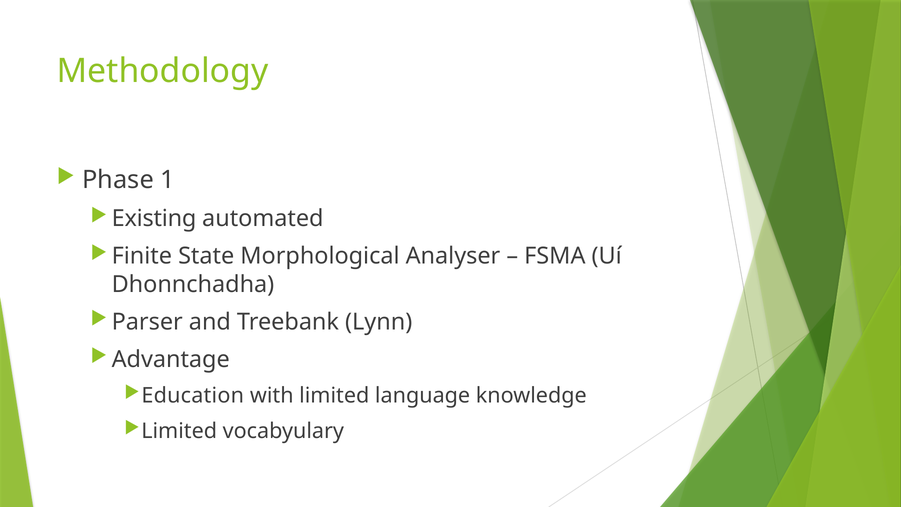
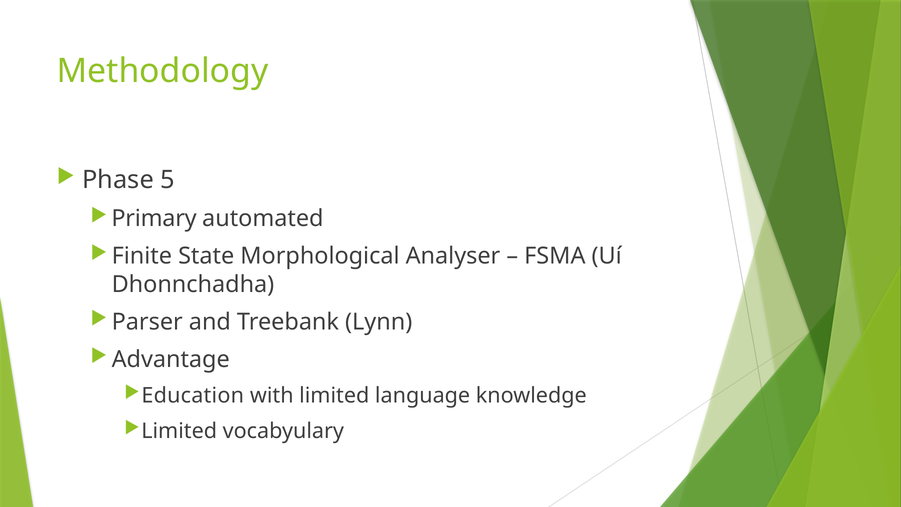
1: 1 -> 5
Existing: Existing -> Primary
